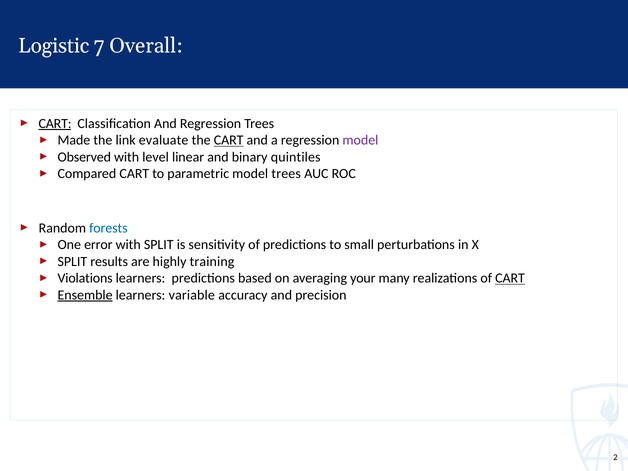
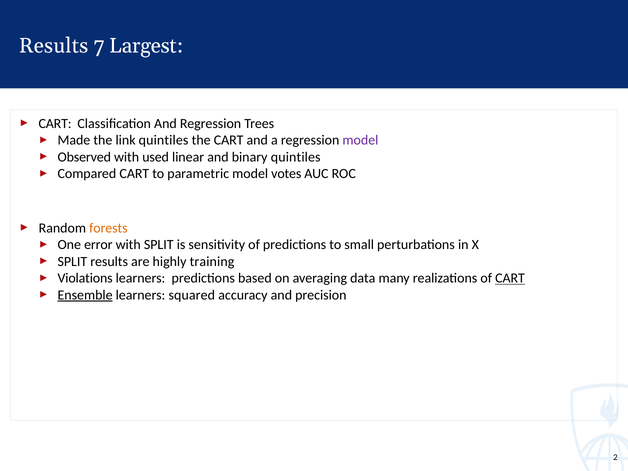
Logistic at (54, 46): Logistic -> Results
Overall: Overall -> Largest
CART at (55, 123) underline: present -> none
link evaluate: evaluate -> quintiles
CART at (229, 140) underline: present -> none
level: level -> used
model trees: trees -> votes
forests colour: blue -> orange
your: your -> data
variable: variable -> squared
